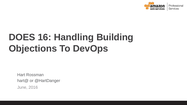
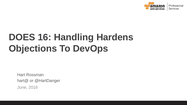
Building: Building -> Hardens
